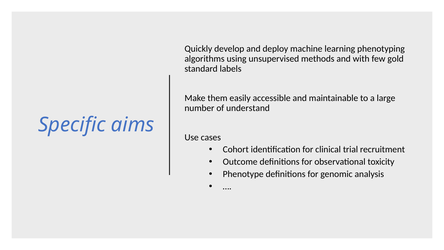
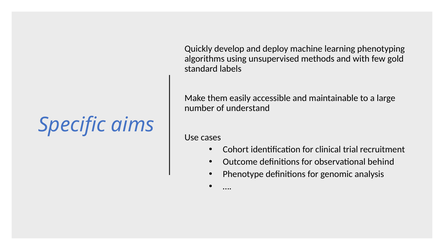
toxicity: toxicity -> behind
